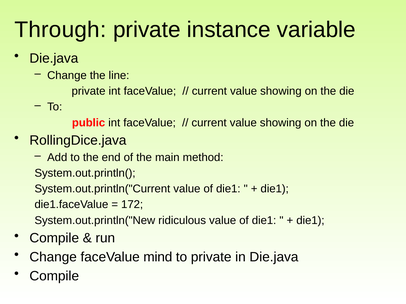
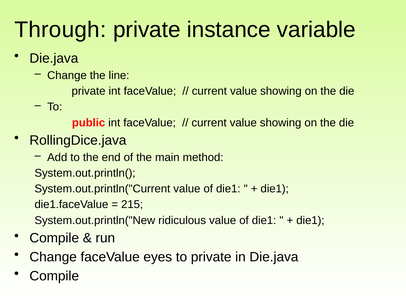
172: 172 -> 215
mind: mind -> eyes
